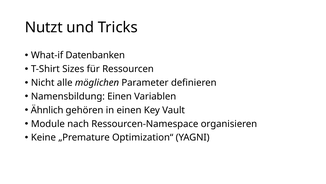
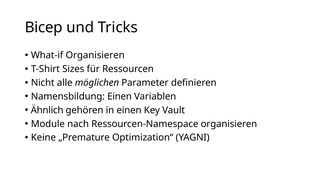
Nutzt: Nutzt -> Bicep
What-if Datenbanken: Datenbanken -> Organisieren
